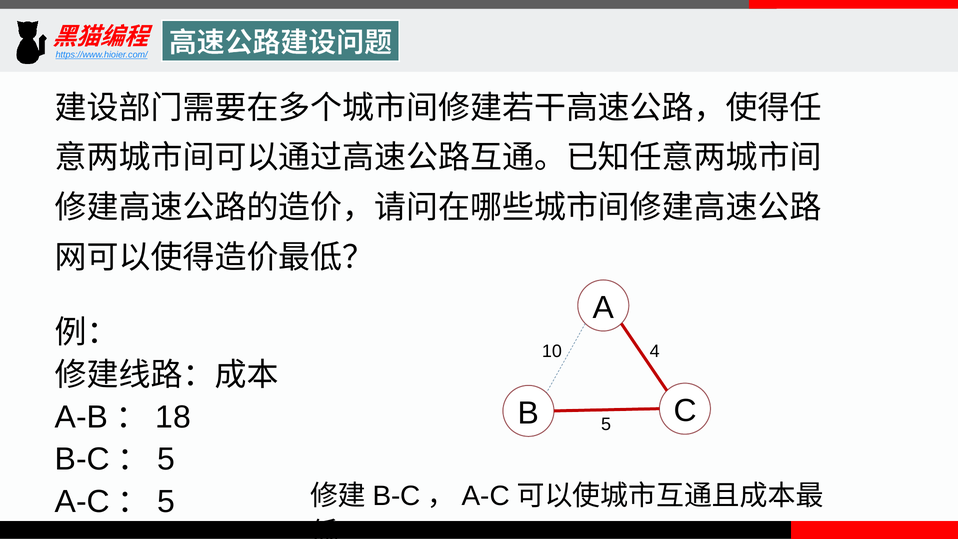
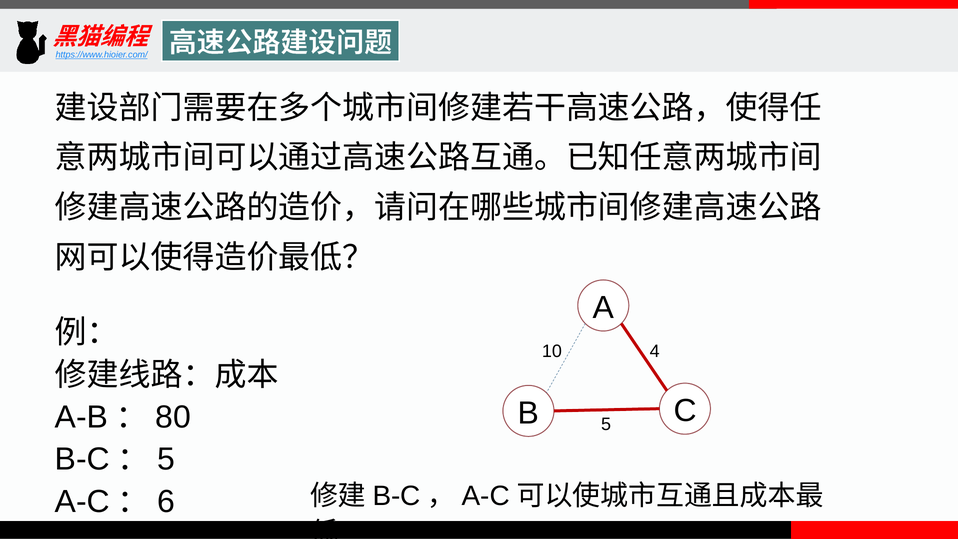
18: 18 -> 80
5 at (166, 501): 5 -> 6
